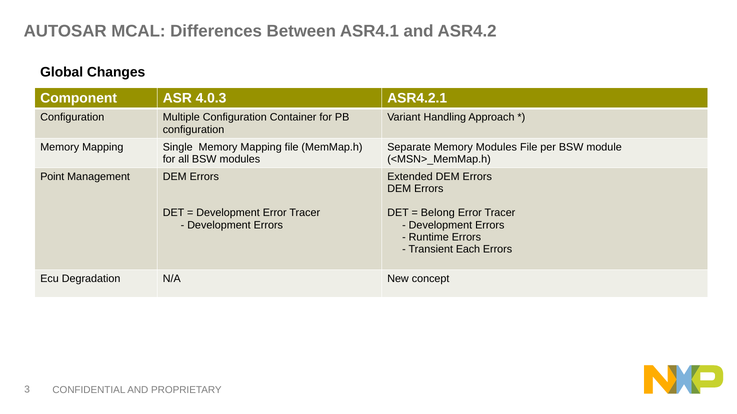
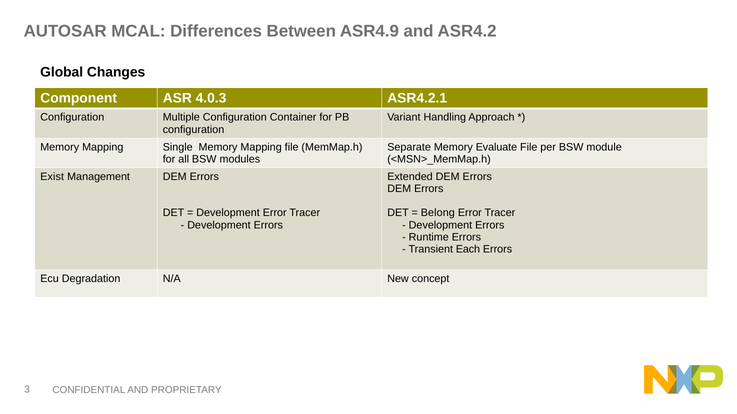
ASR4.1: ASR4.1 -> ASR4.9
Memory Modules: Modules -> Evaluate
Point: Point -> Exist
